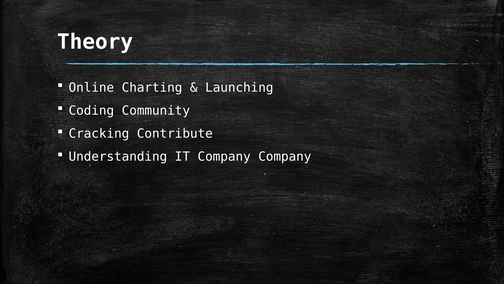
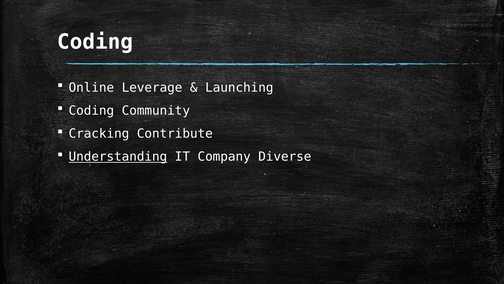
Theory at (95, 42): Theory -> Coding
Charting: Charting -> Leverage
Understanding underline: none -> present
Company Company: Company -> Diverse
